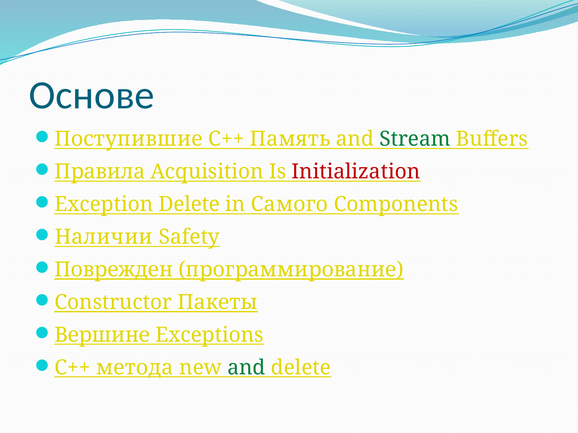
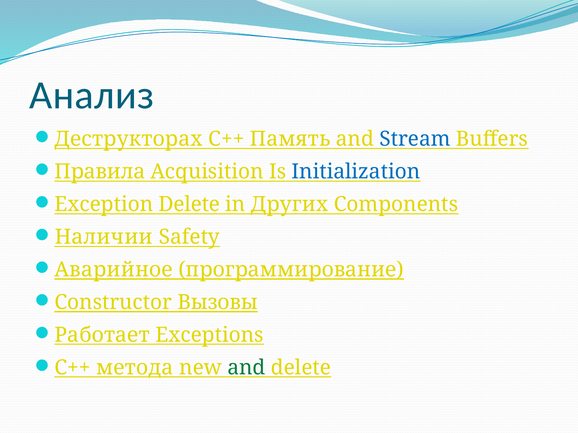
Основе: Основе -> Анализ
Поступившие: Поступившие -> Деструкторах
Stream colour: green -> blue
Initialization colour: red -> blue
Самого: Самого -> Других
Поврежден: Поврежден -> Аварийное
Пакеты: Пакеты -> Вызовы
Вершине: Вершине -> Работает
